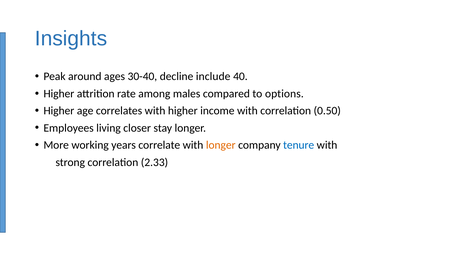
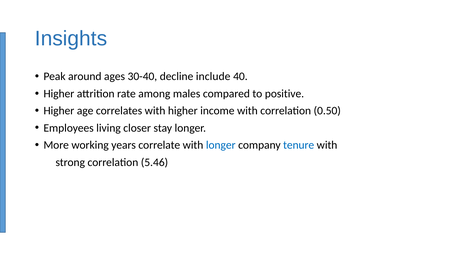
options: options -> positive
longer at (221, 145) colour: orange -> blue
2.33: 2.33 -> 5.46
